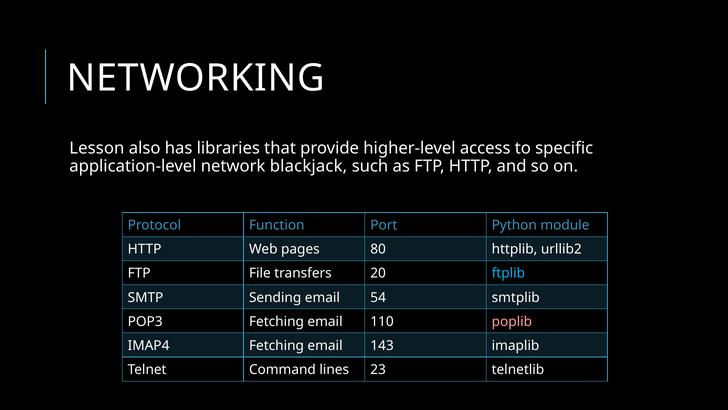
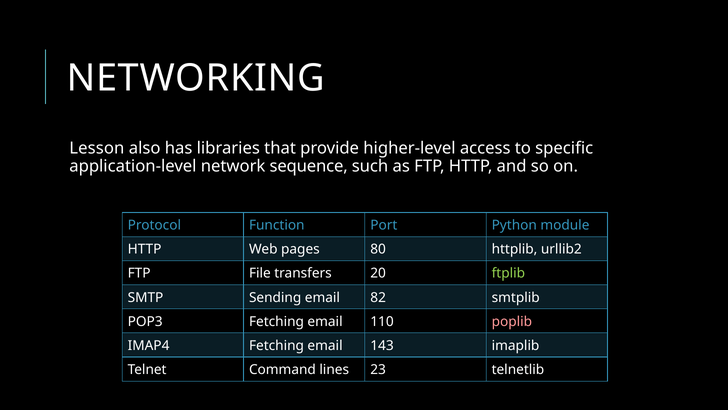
blackjack: blackjack -> sequence
ftplib colour: light blue -> light green
54: 54 -> 82
